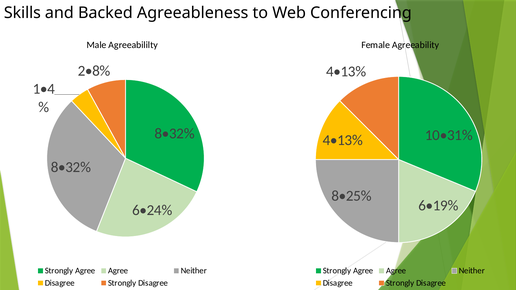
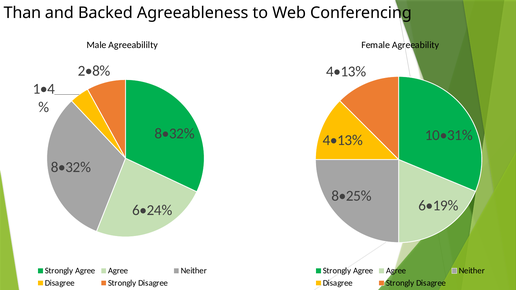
Skills: Skills -> Than
